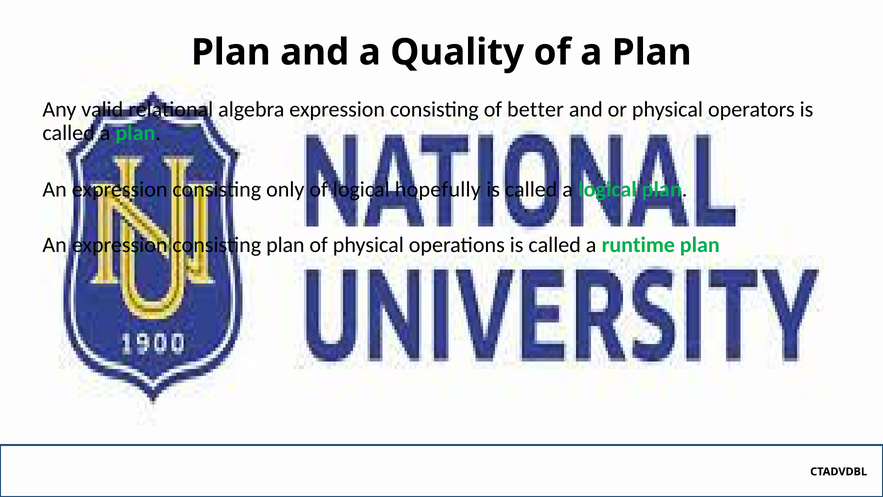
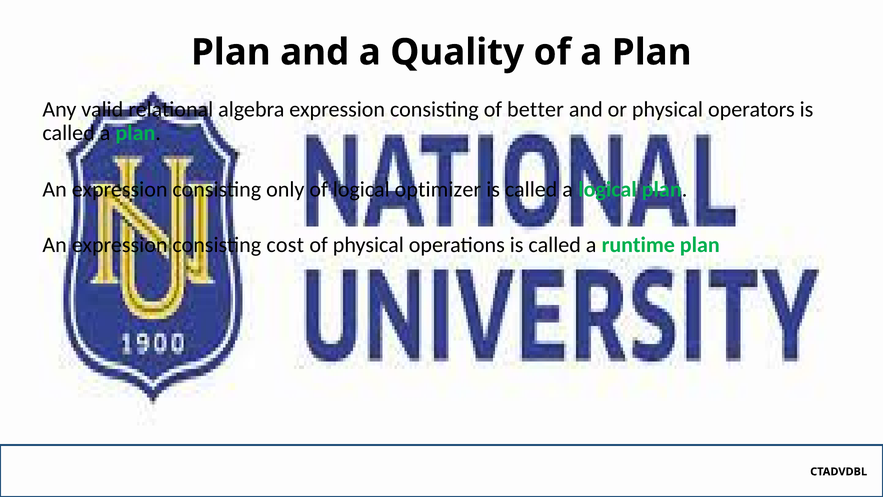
hopefully: hopefully -> optimizer
consisting plan: plan -> cost
